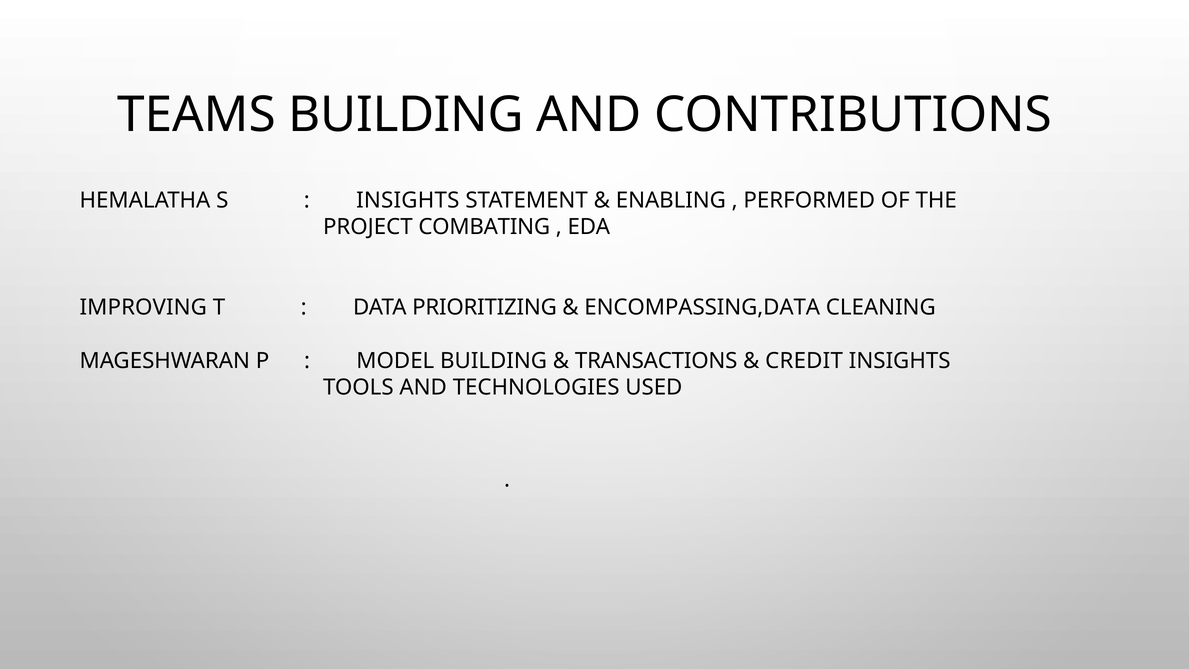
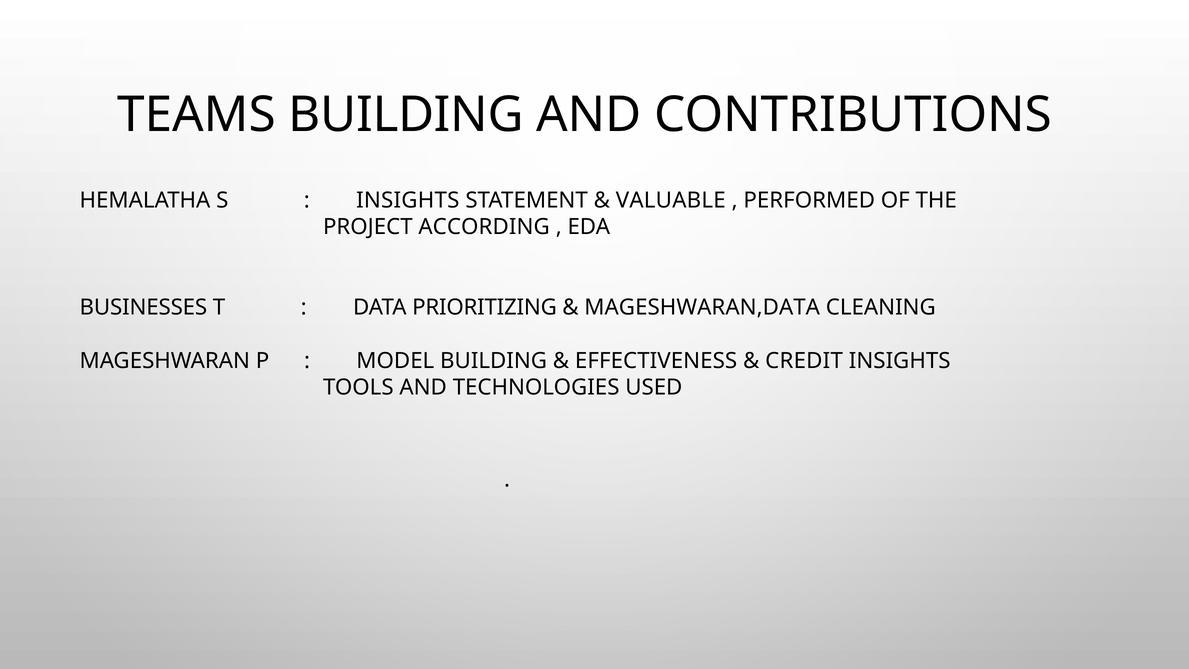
ENABLING: ENABLING -> VALUABLE
COMBATING: COMBATING -> ACCORDING
IMPROVING: IMPROVING -> BUSINESSES
ENCOMPASSING,DATA: ENCOMPASSING,DATA -> MAGESHWARAN,DATA
TRANSACTIONS: TRANSACTIONS -> EFFECTIVENESS
